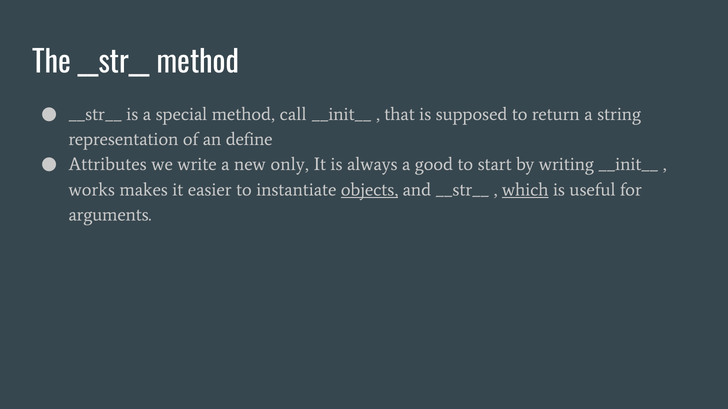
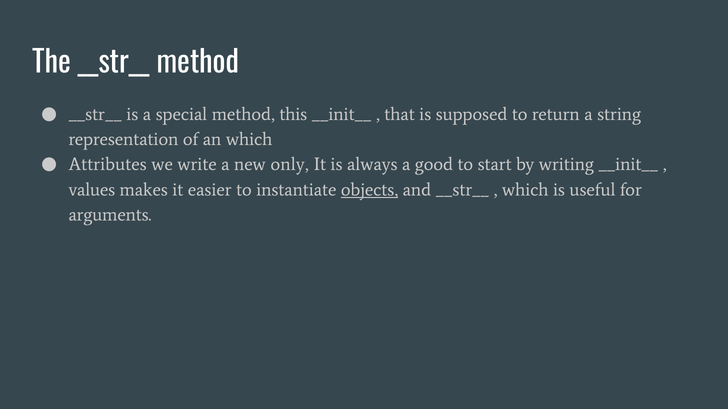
call: call -> this
an define: define -> which
works: works -> values
which at (525, 190) underline: present -> none
